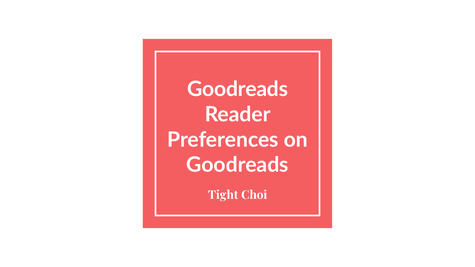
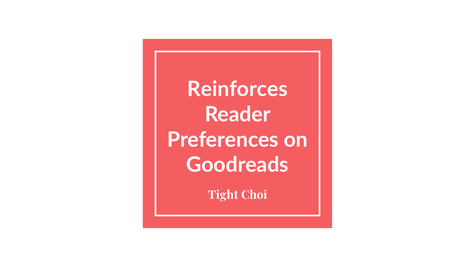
Goodreads at (238, 89): Goodreads -> Reinforces
